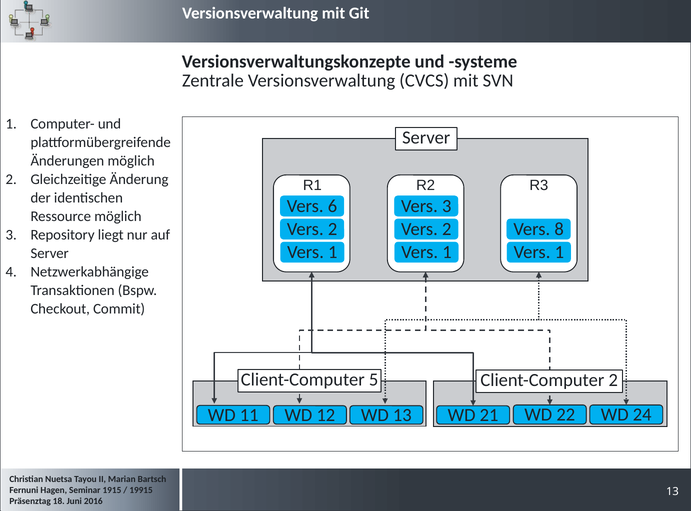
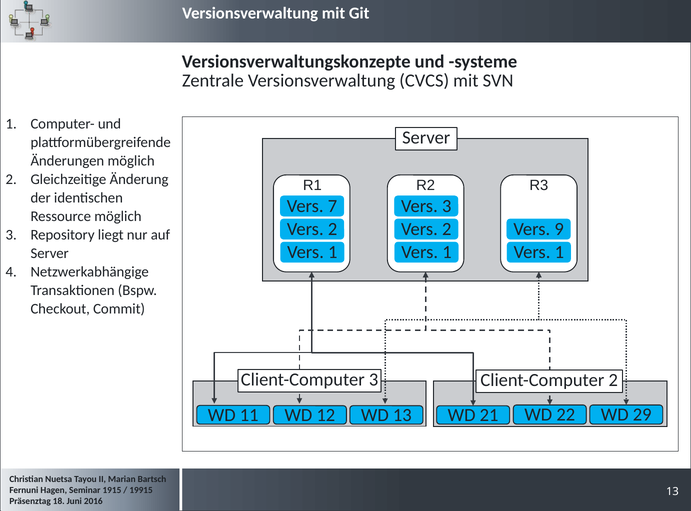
6: 6 -> 7
8: 8 -> 9
Client-Computer 5: 5 -> 3
24: 24 -> 29
